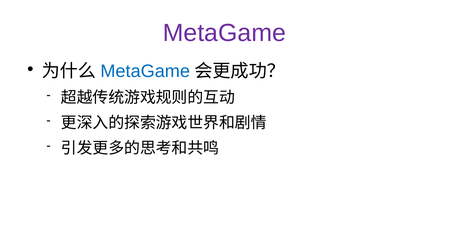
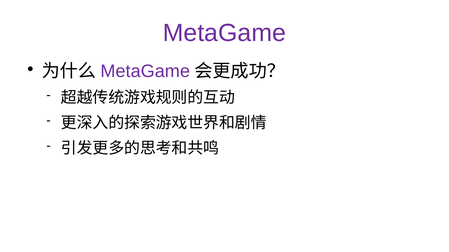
MetaGame at (145, 71) colour: blue -> purple
